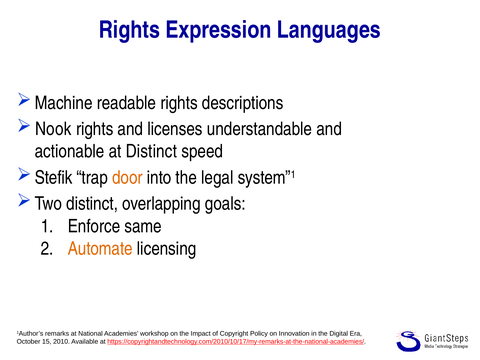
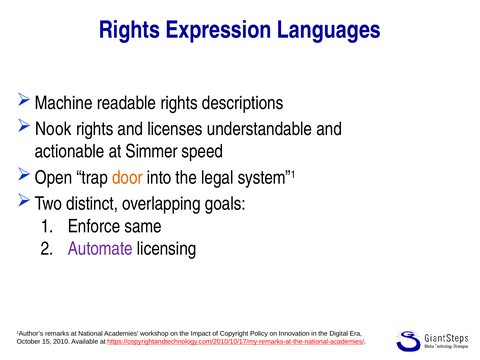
at Distinct: Distinct -> Simmer
Stefik: Stefik -> Open
Automate colour: orange -> purple
